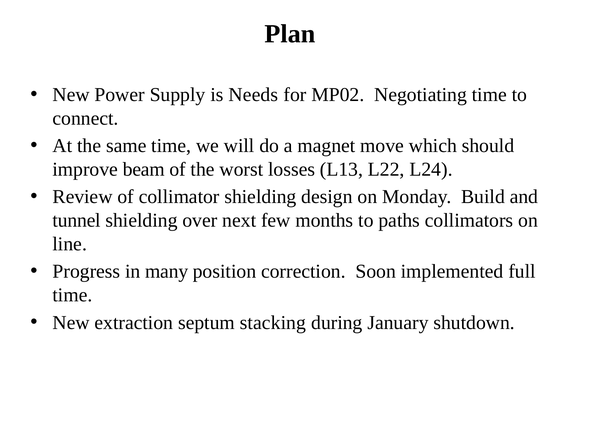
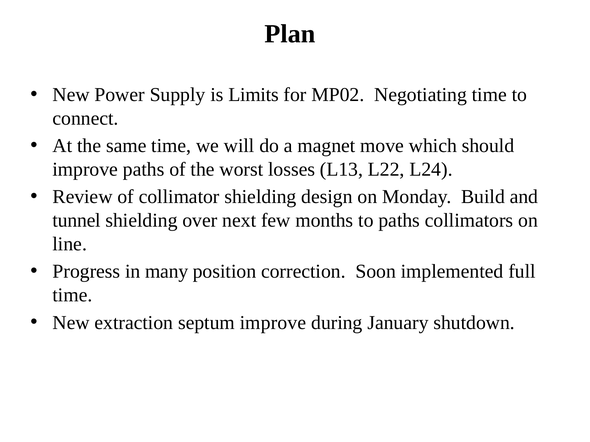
Needs: Needs -> Limits
improve beam: beam -> paths
septum stacking: stacking -> improve
